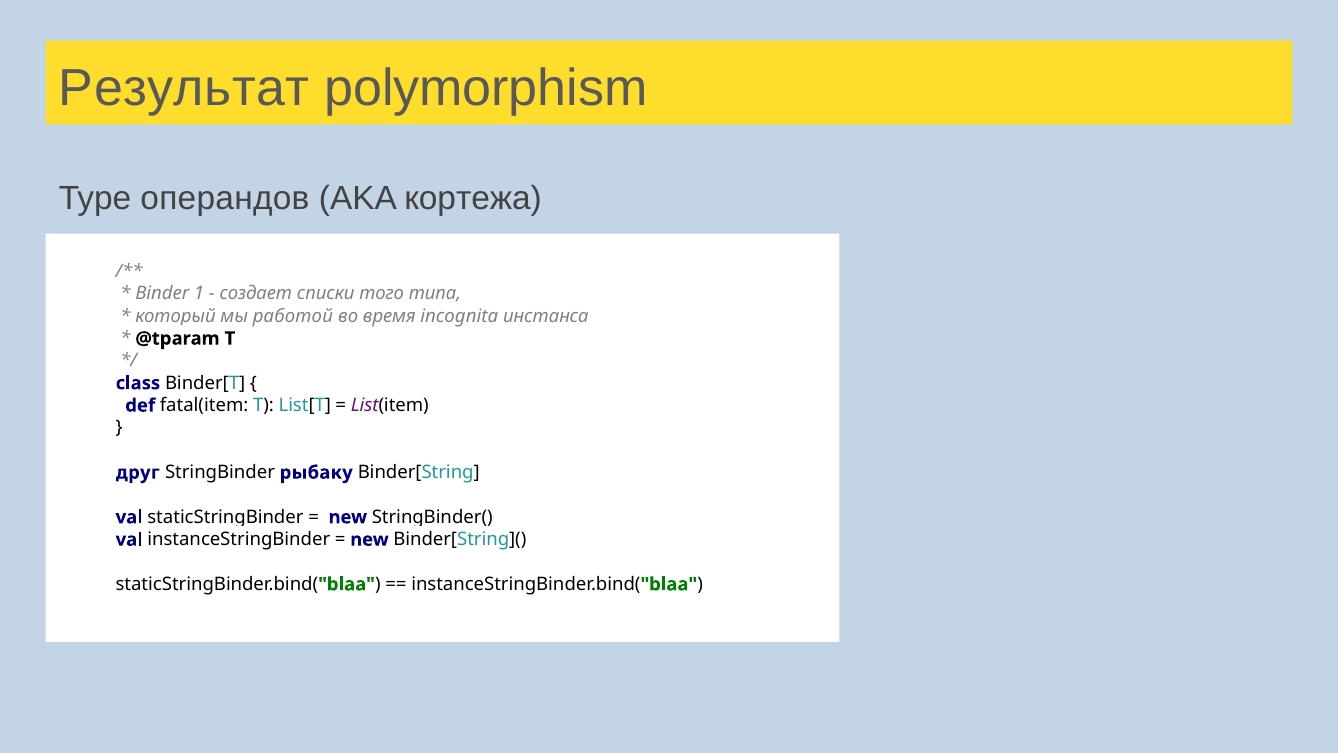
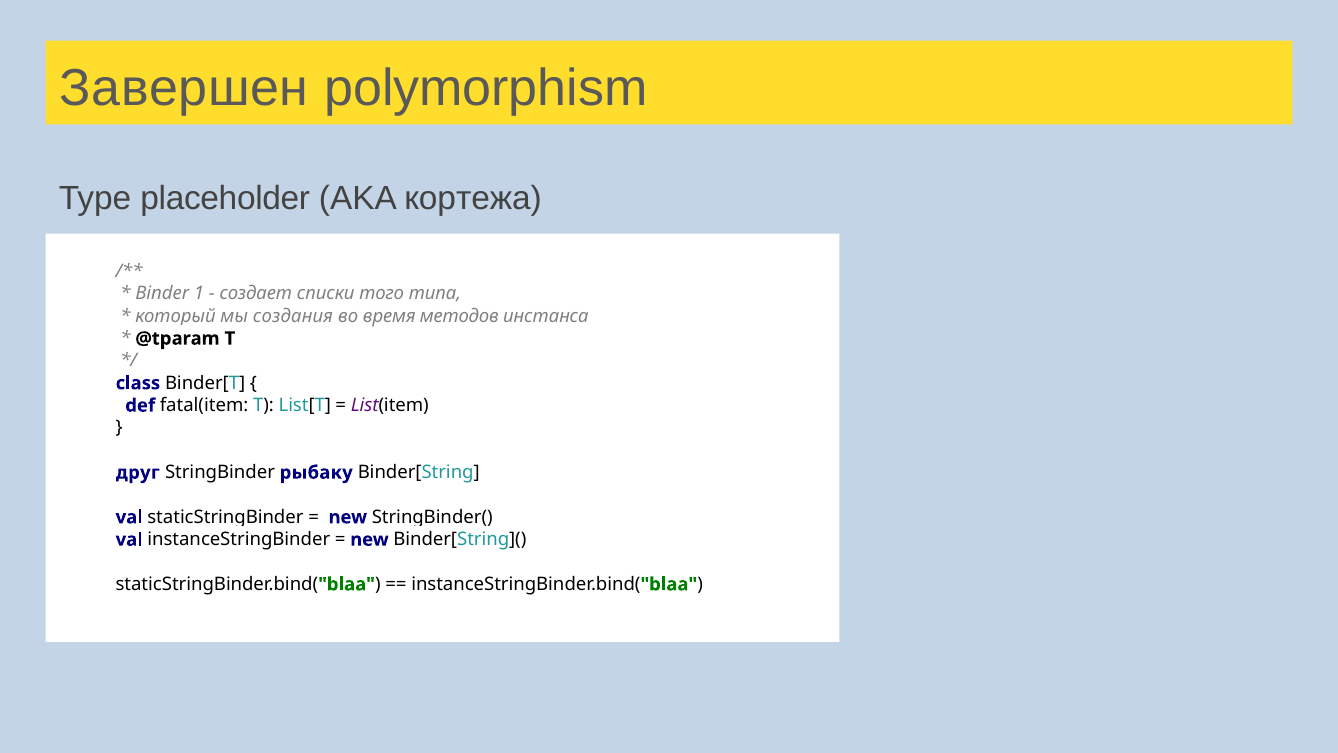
Результат: Результат -> Завершен
операндов: операндов -> placeholder
работой: работой -> создания
incognita: incognita -> методов
